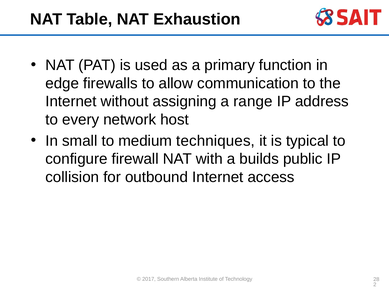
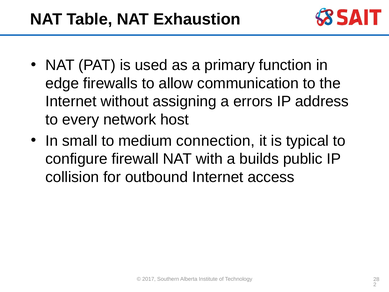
range: range -> errors
techniques: techniques -> connection
